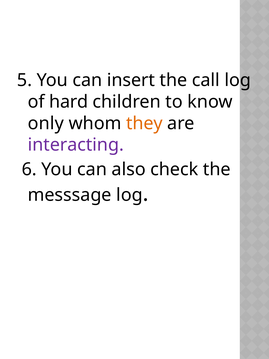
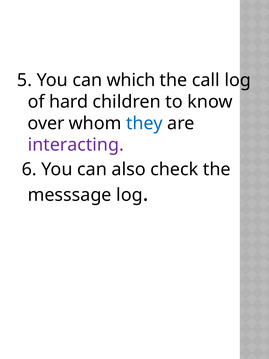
insert: insert -> which
only: only -> over
they colour: orange -> blue
